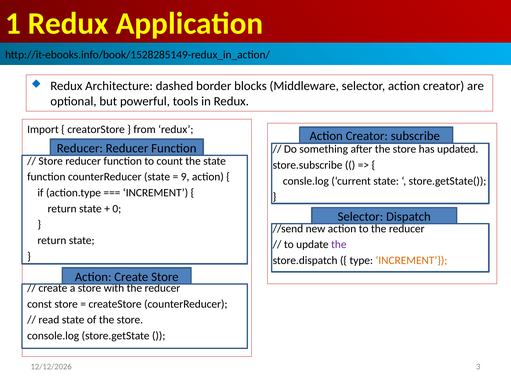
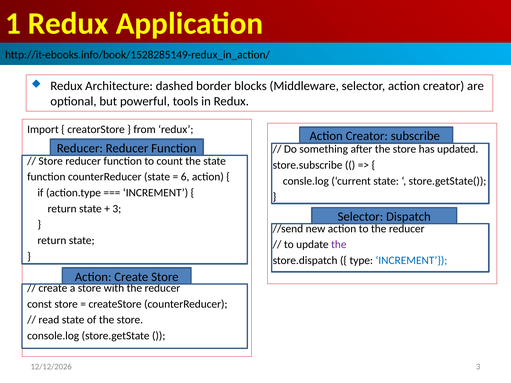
9: 9 -> 6
0 at (117, 209): 0 -> 3
INCREMENT at (411, 261) colour: orange -> blue
